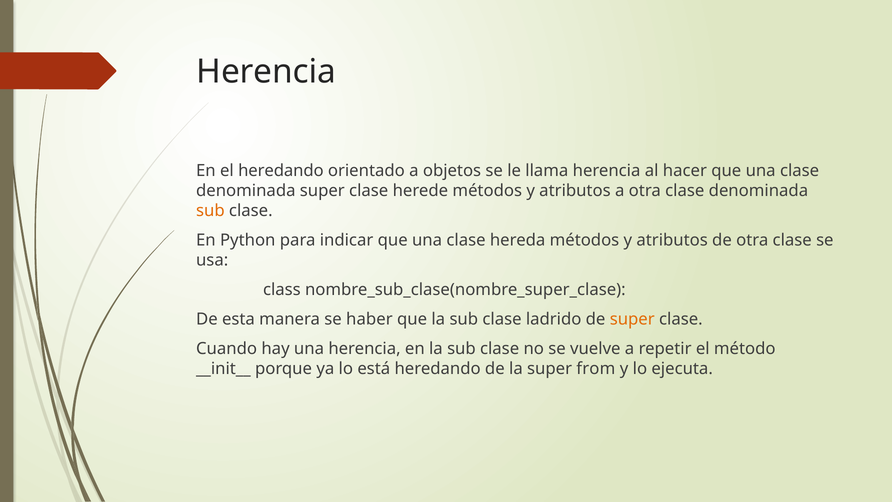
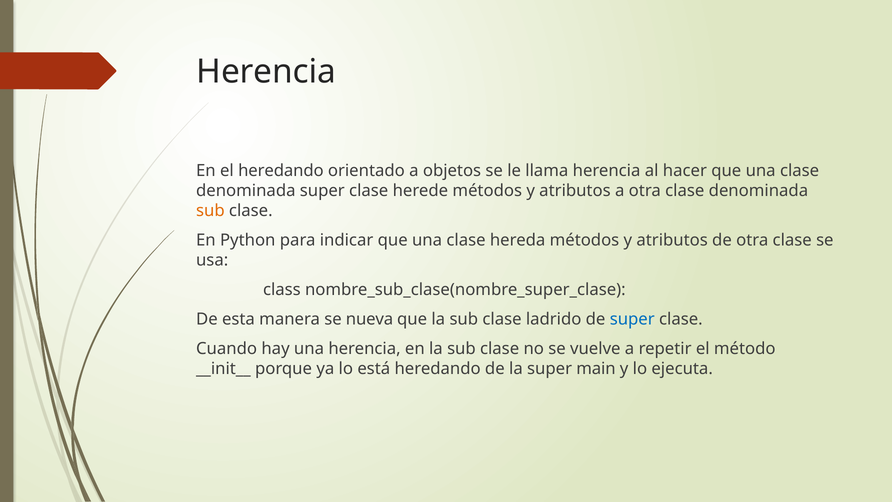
haber: haber -> nueva
super at (632, 319) colour: orange -> blue
from: from -> main
